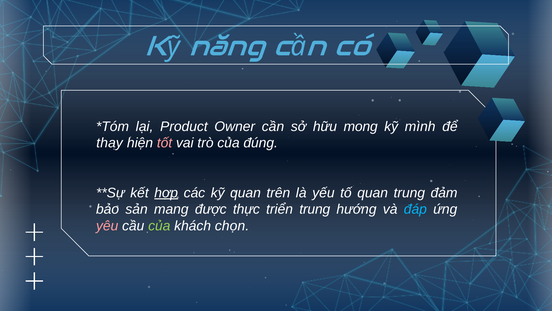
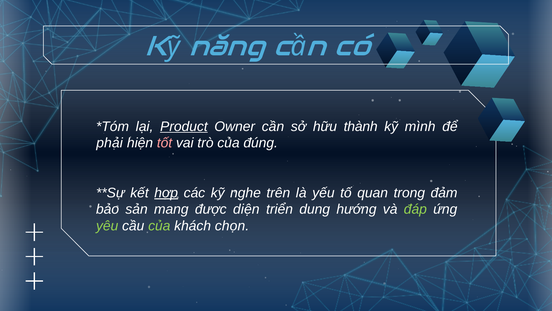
Product underline: none -> present
mong: mong -> thành
thay: thay -> phải
kỹ quan: quan -> nghe
quan trung: trung -> trong
thực: thực -> diện
triển trung: trung -> dung
đáp colour: light blue -> light green
yêu colour: pink -> light green
